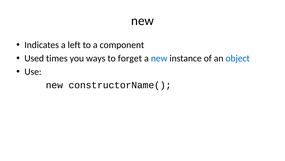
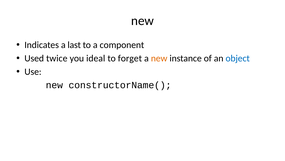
left: left -> last
times: times -> twice
ways: ways -> ideal
new at (159, 58) colour: blue -> orange
